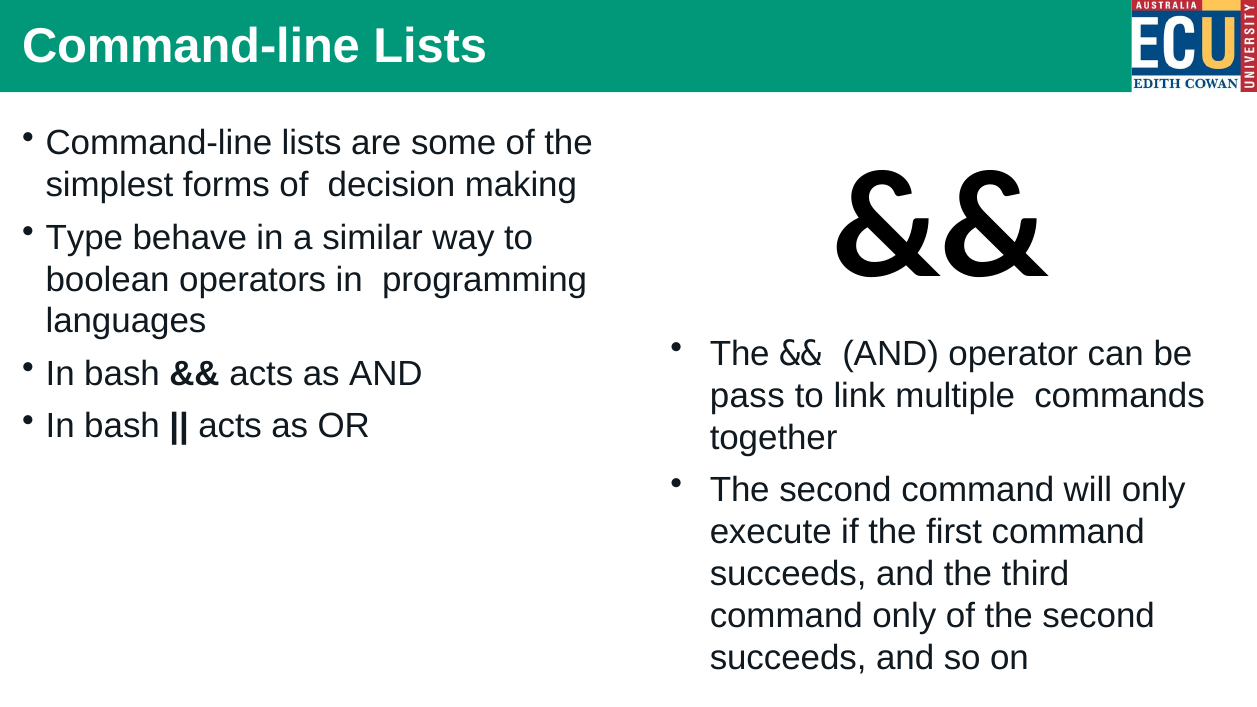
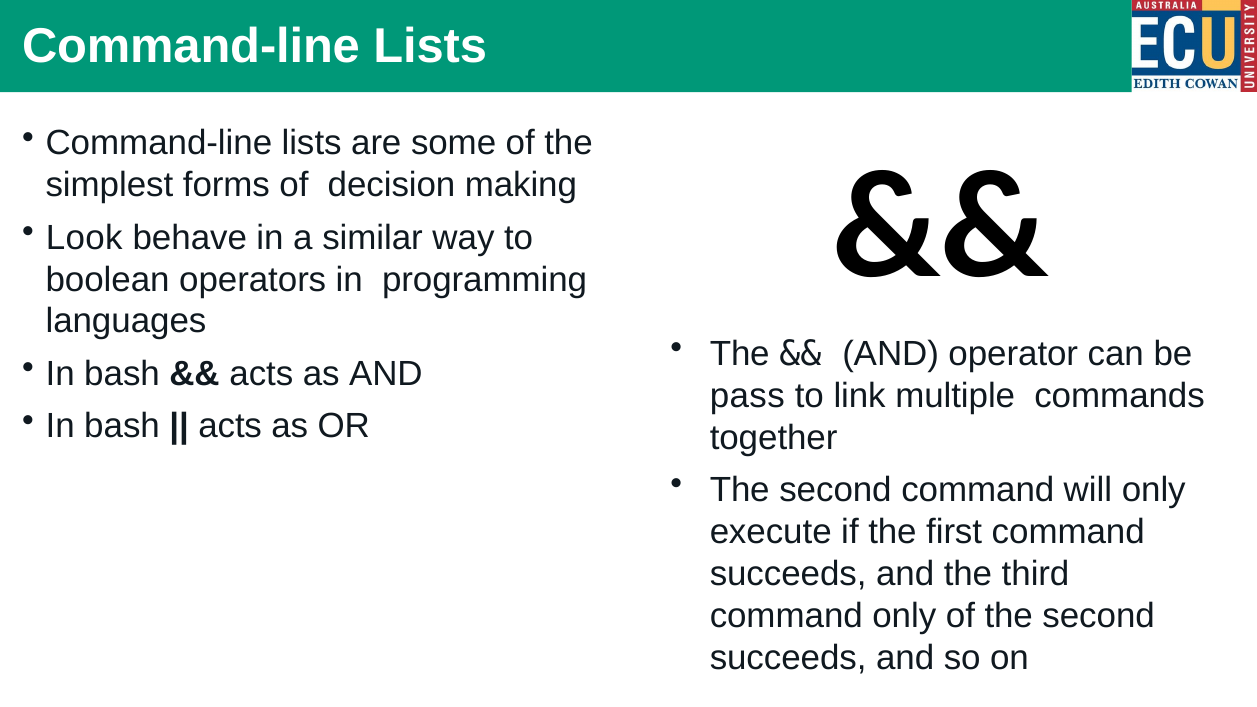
Type: Type -> Look
